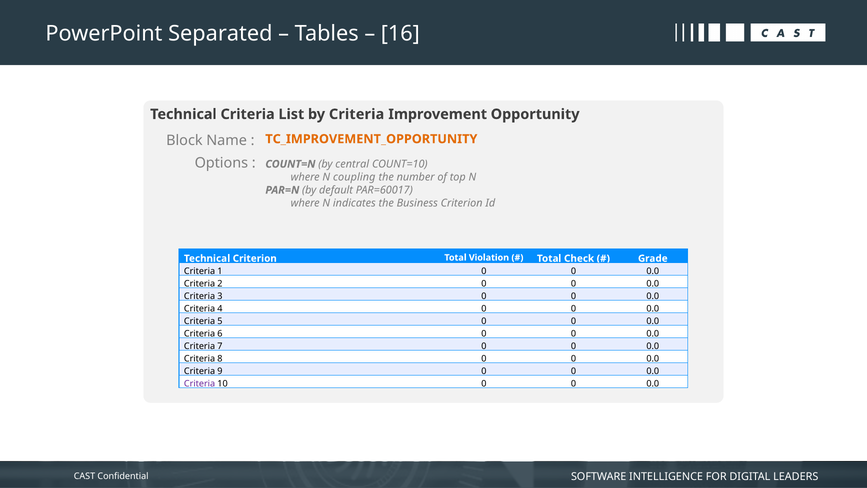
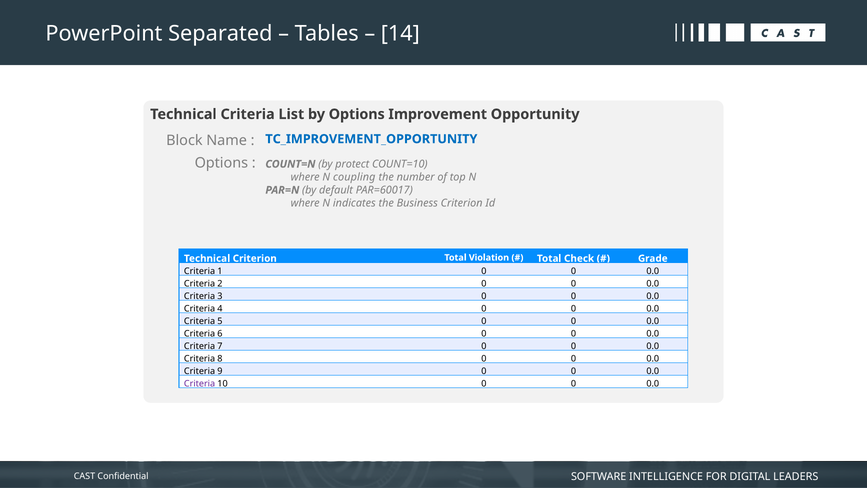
16: 16 -> 14
by Criteria: Criteria -> Options
TC_IMPROVEMENT_OPPORTUNITY colour: orange -> blue
central: central -> protect
